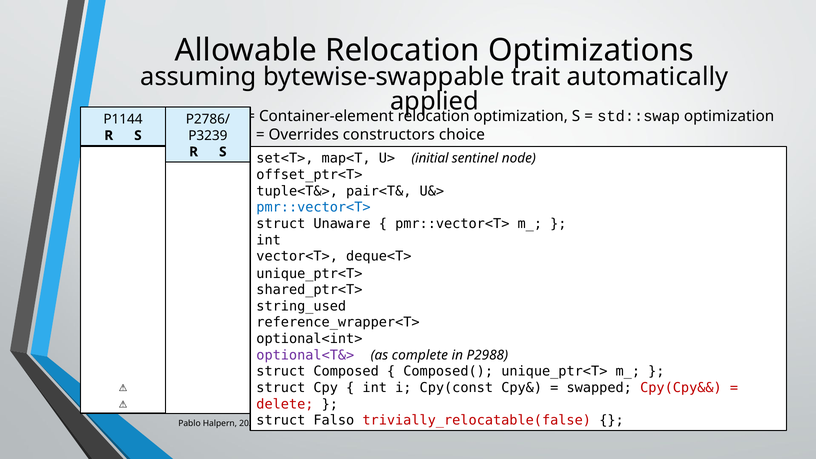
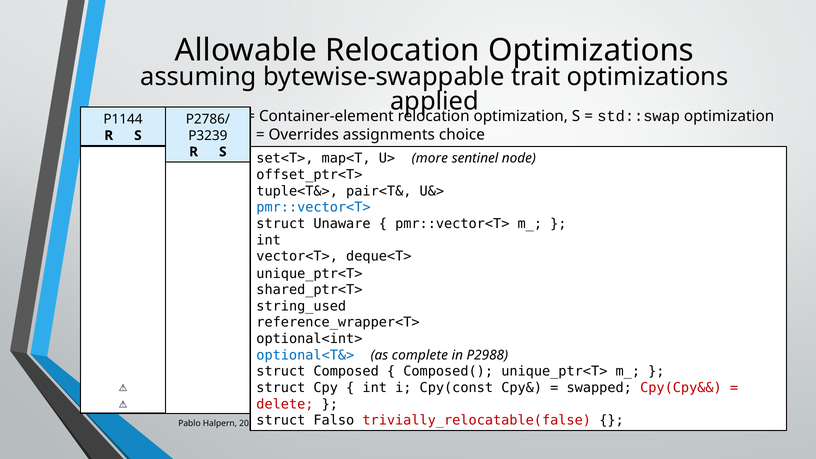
trait automatically: automatically -> optimizations
constructors: constructors -> assignments
initial: initial -> more
optional<T&> colour: purple -> blue
